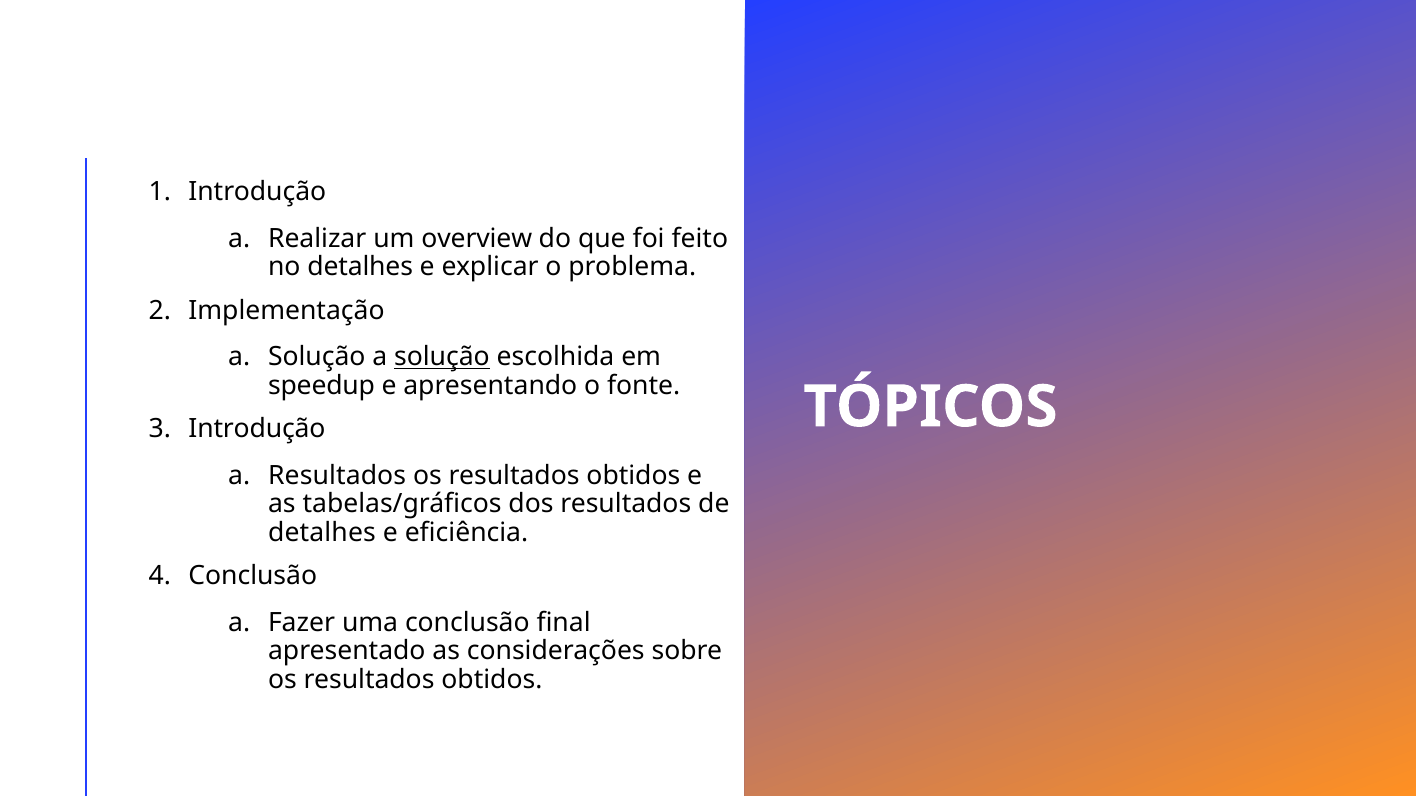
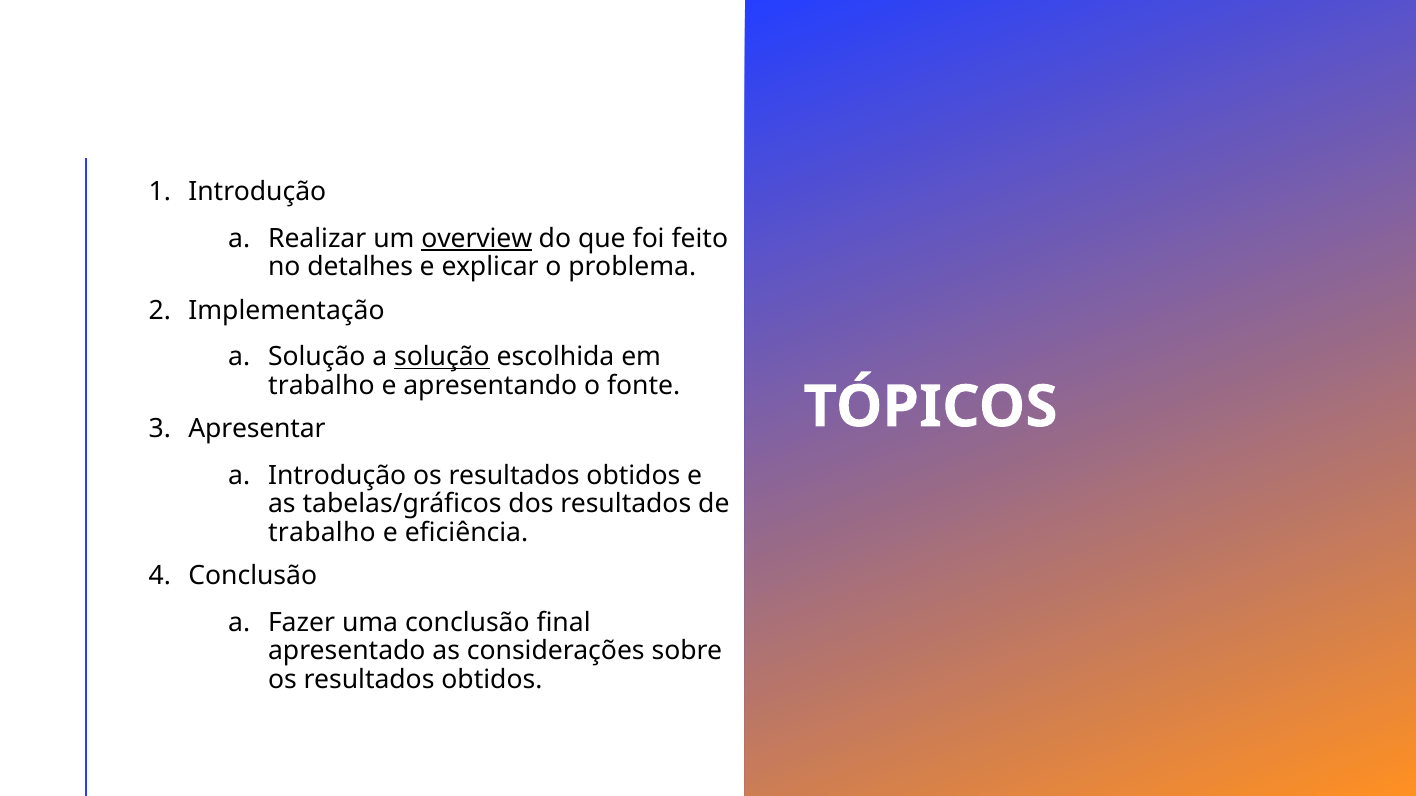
overview underline: none -> present
speedup at (322, 386): speedup -> trabalho
Introdução at (257, 429): Introdução -> Apresentar
a Resultados: Resultados -> Introdução
detalhes at (322, 533): detalhes -> trabalho
